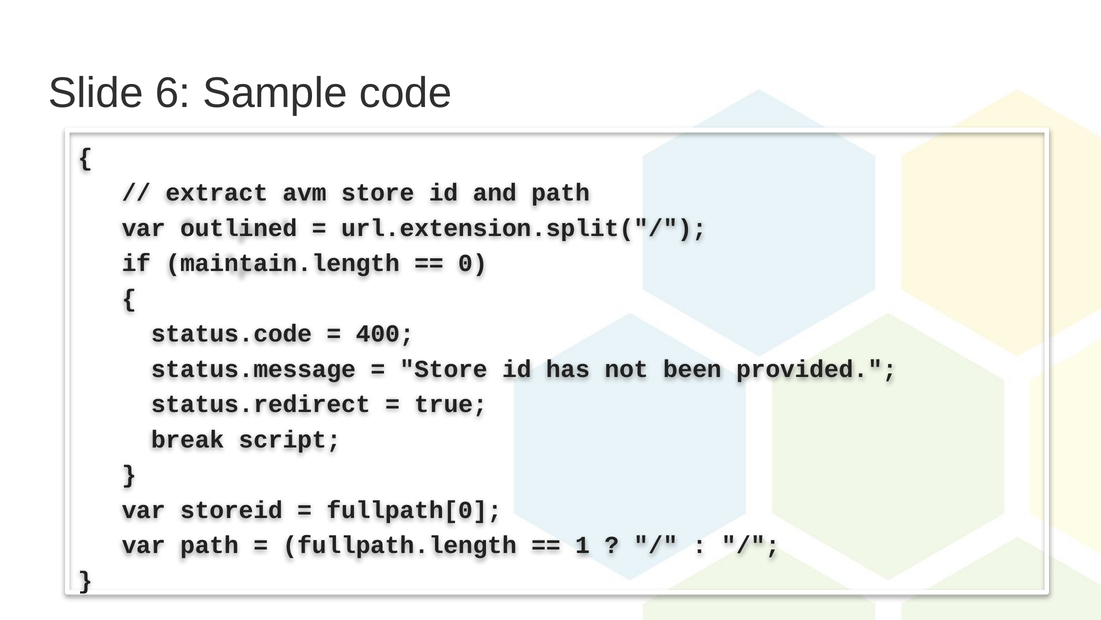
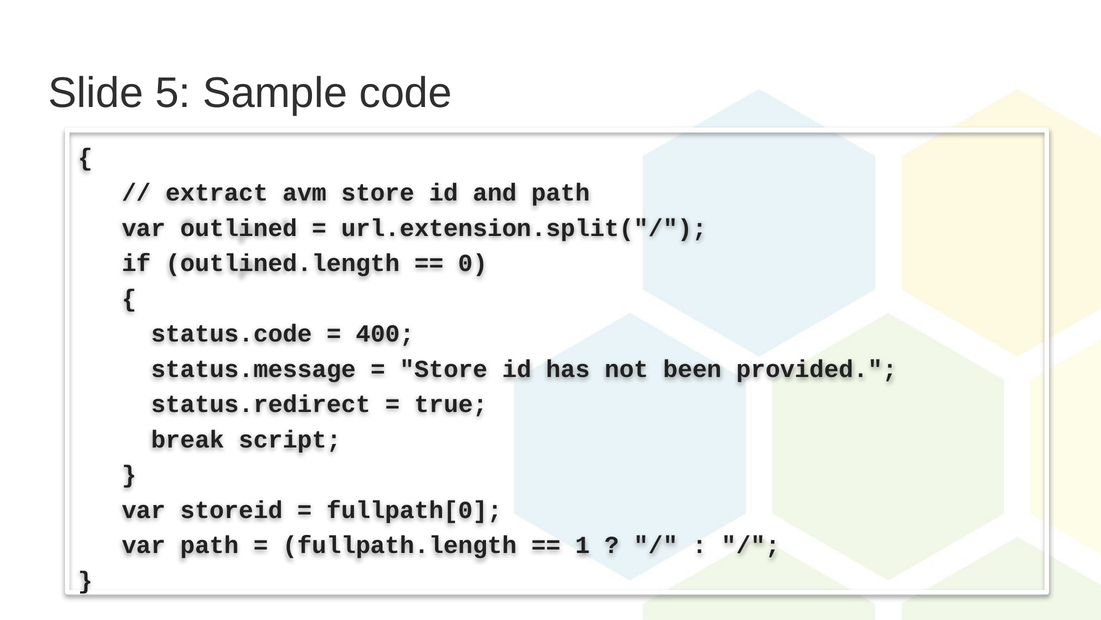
6: 6 -> 5
maintain.length: maintain.length -> outlined.length
